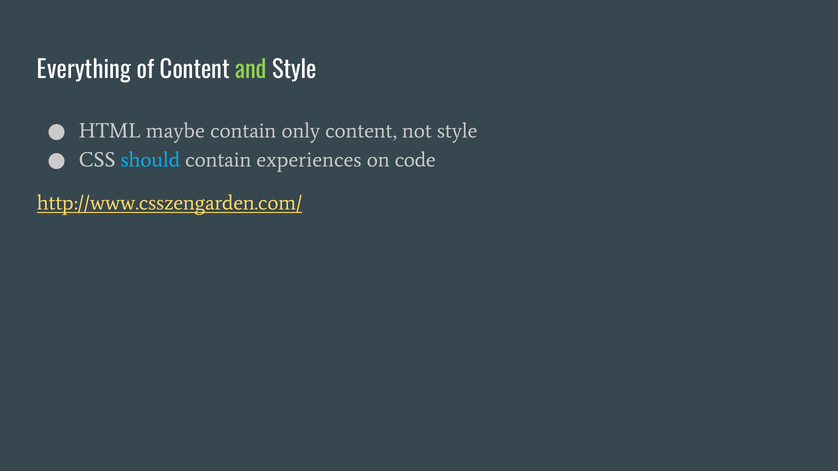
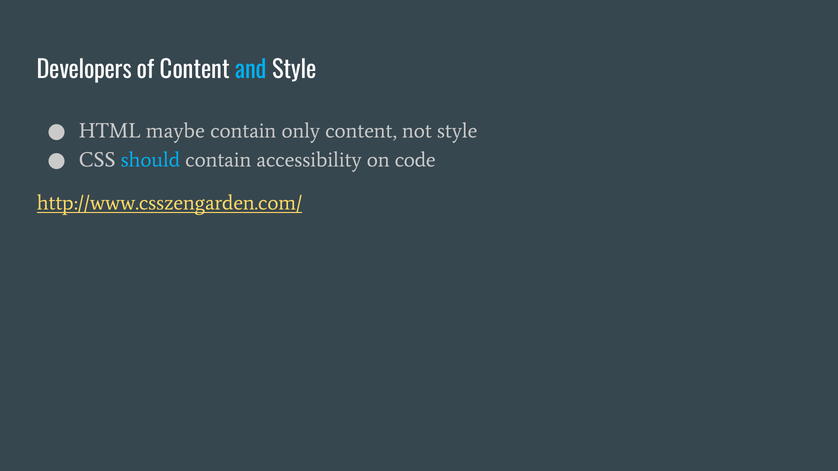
Everything: Everything -> Developers
and colour: light green -> light blue
experiences: experiences -> accessibility
